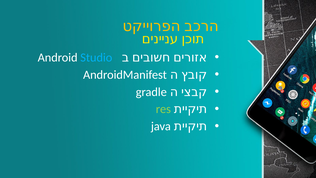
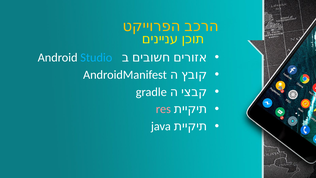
res colour: light green -> pink
